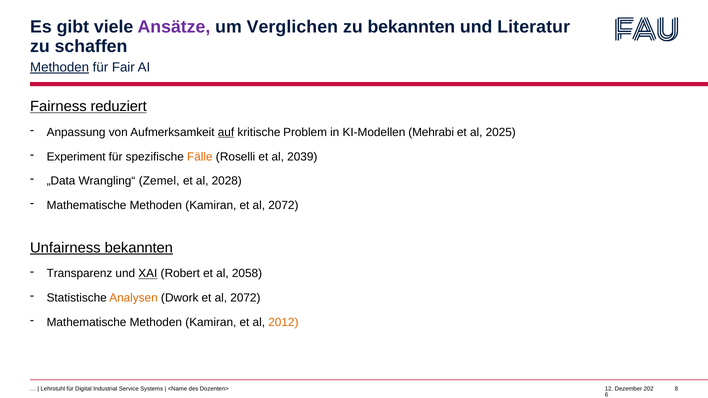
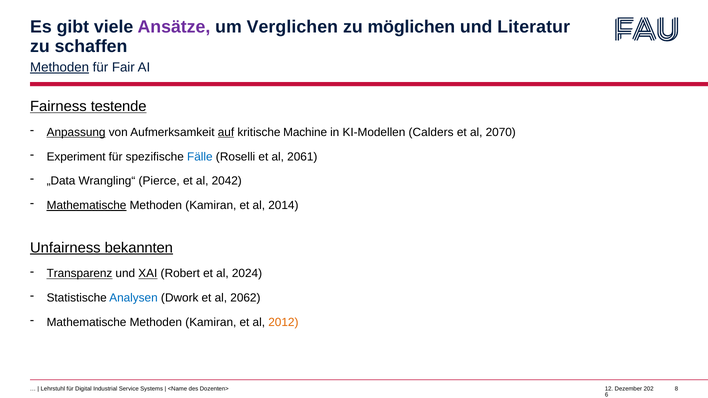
zu bekannten: bekannten -> möglichen
reduziert: reduziert -> testende
Anpassung underline: none -> present
Problem: Problem -> Machine
Mehrabi: Mehrabi -> Calders
2025: 2025 -> 2070
Fälle colour: orange -> blue
2039: 2039 -> 2061
Zemel: Zemel -> Pierce
2028: 2028 -> 2042
Mathematische at (87, 206) underline: none -> present
Kamiran et al 2072: 2072 -> 2014
Transparenz underline: none -> present
2058: 2058 -> 2024
Analysen colour: orange -> blue
Dwork et al 2072: 2072 -> 2062
